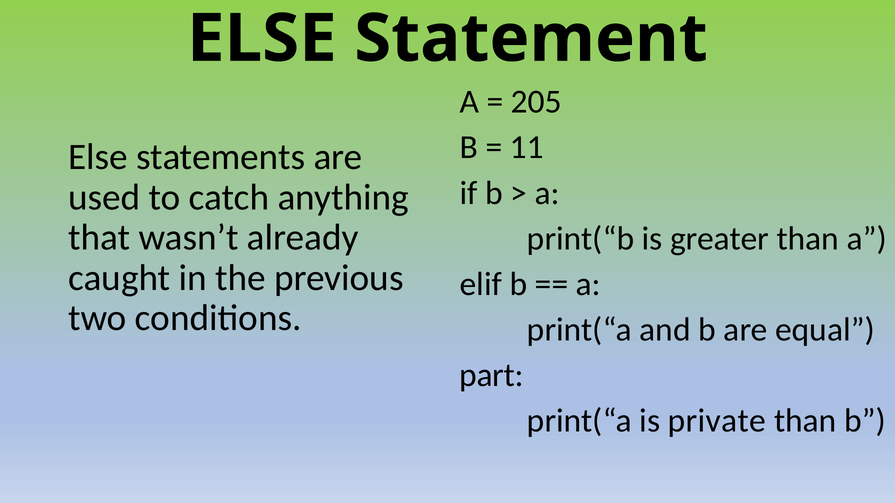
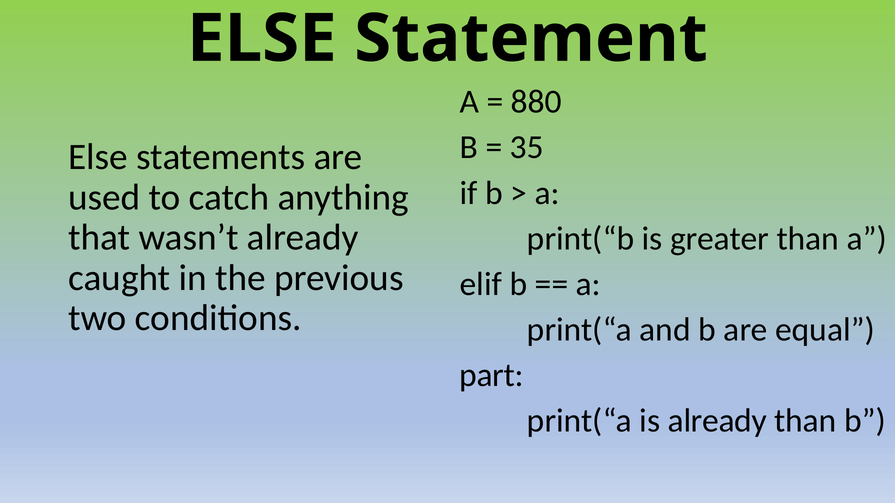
205: 205 -> 880
11: 11 -> 35
is private: private -> already
